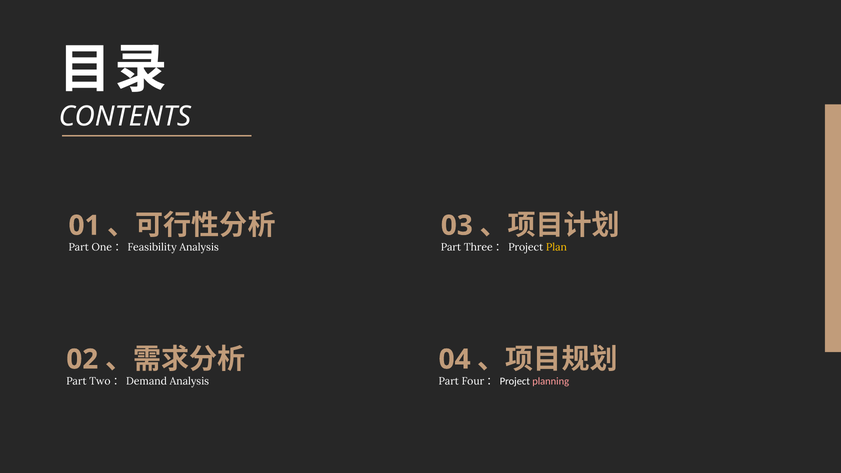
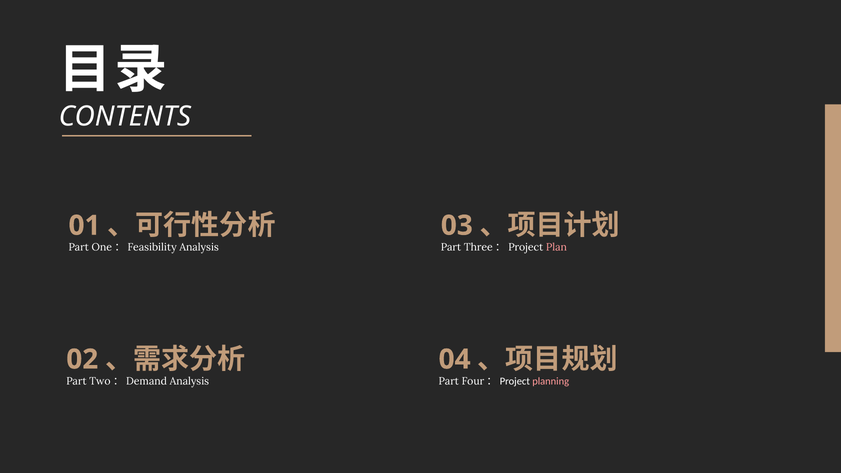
Plan colour: yellow -> pink
